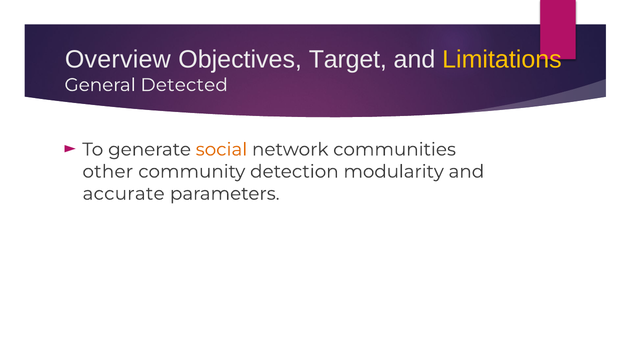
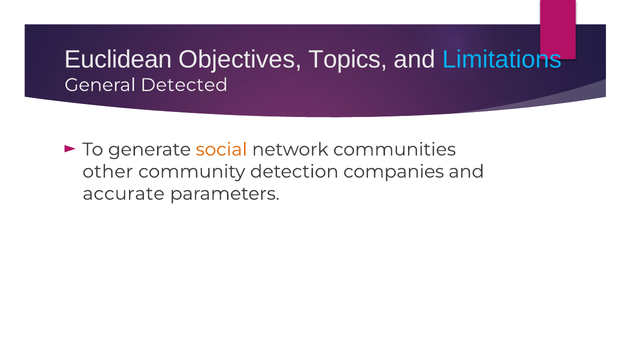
Overview: Overview -> Euclidean
Target: Target -> Topics
Limitations colour: yellow -> light blue
modularity: modularity -> companies
